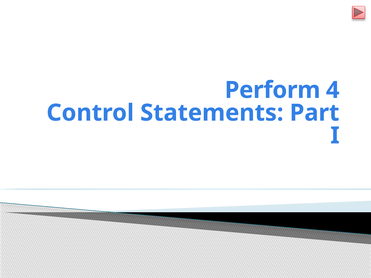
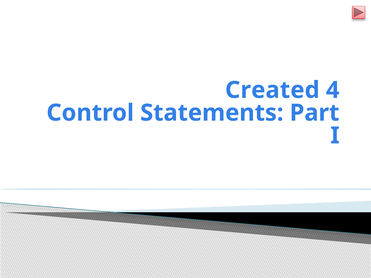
Perform: Perform -> Created
